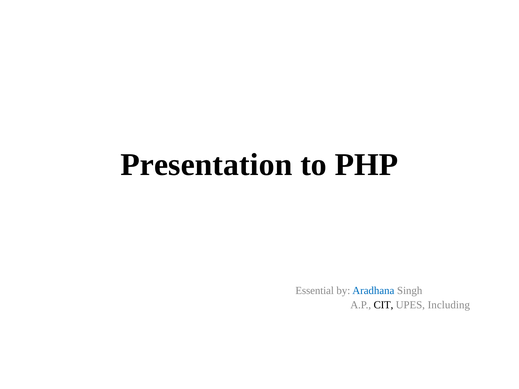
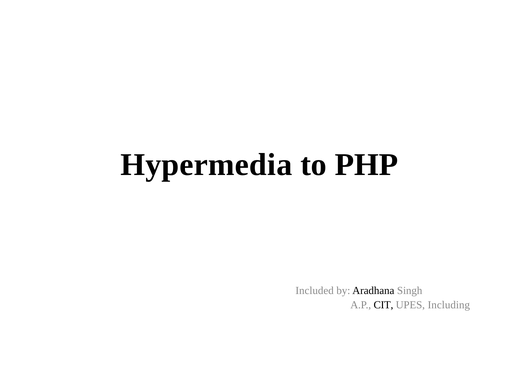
Presentation: Presentation -> Hypermedia
Essential: Essential -> Included
Aradhana colour: blue -> black
